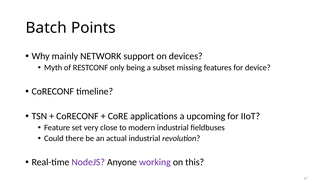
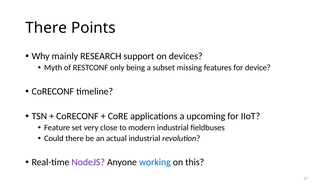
Batch at (46, 28): Batch -> There
NETWORK: NETWORK -> RESEARCH
working colour: purple -> blue
